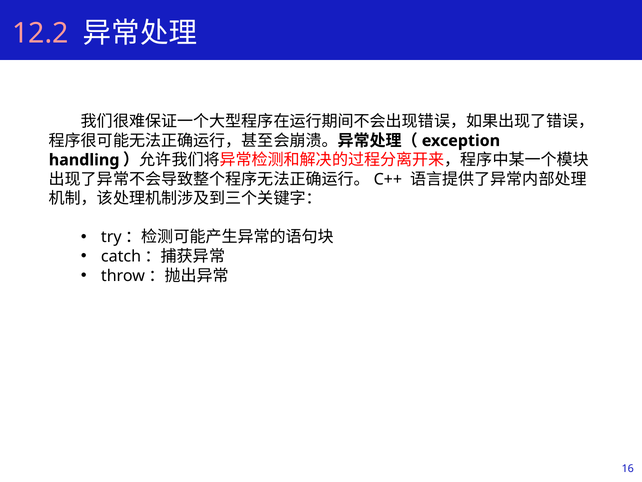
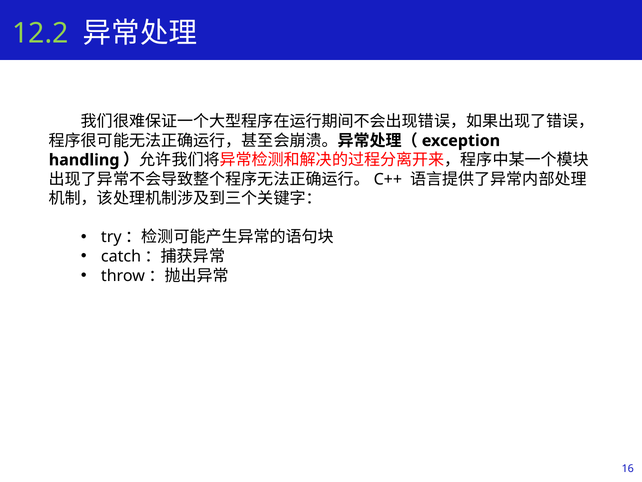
12.2 colour: pink -> light green
